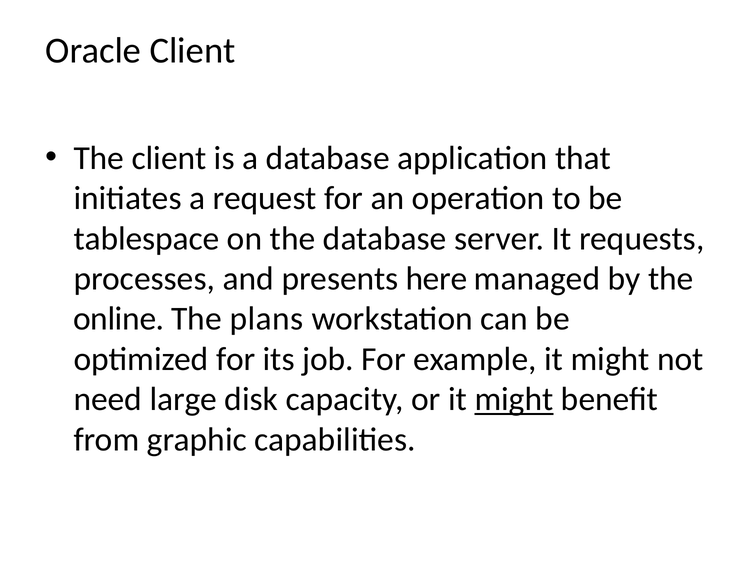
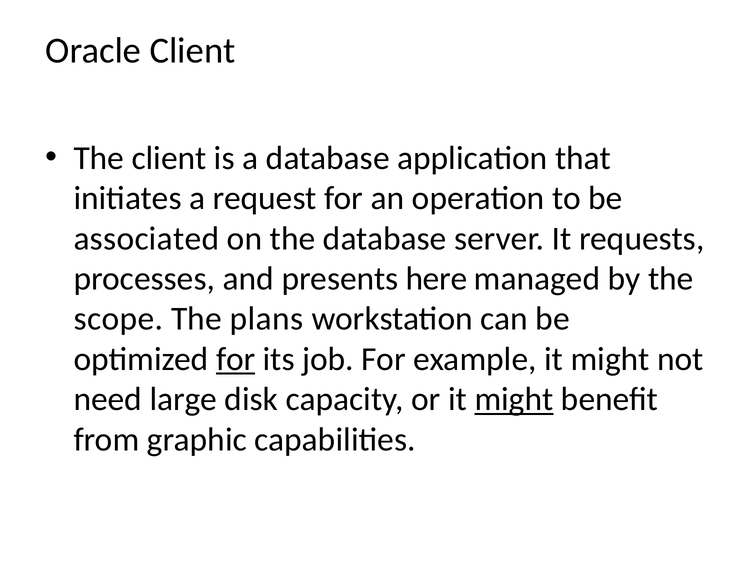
tablespace: tablespace -> associated
online: online -> scope
for at (236, 359) underline: none -> present
